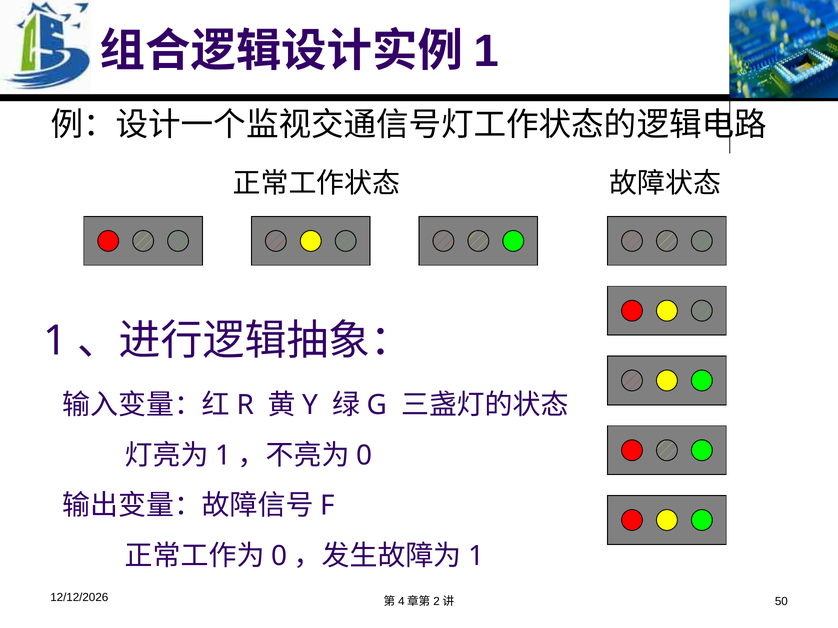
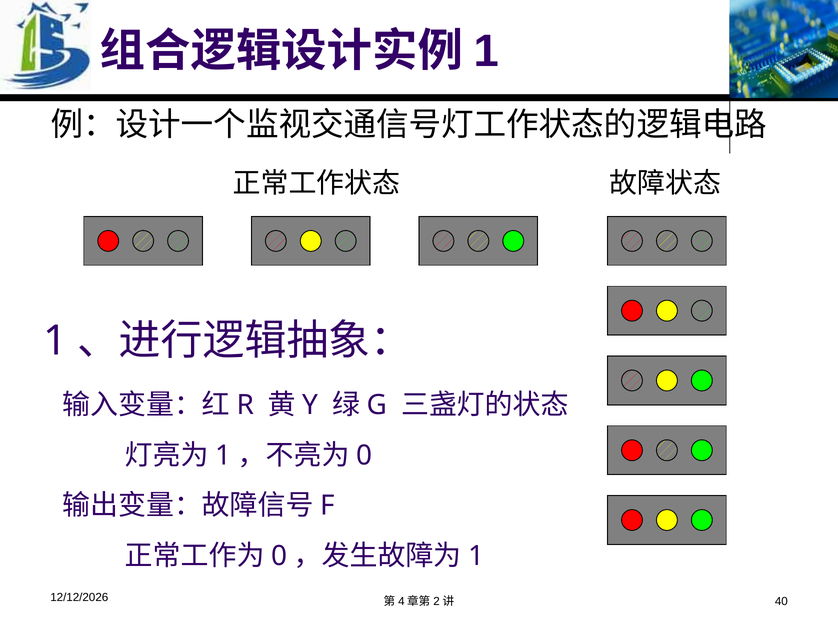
50: 50 -> 40
